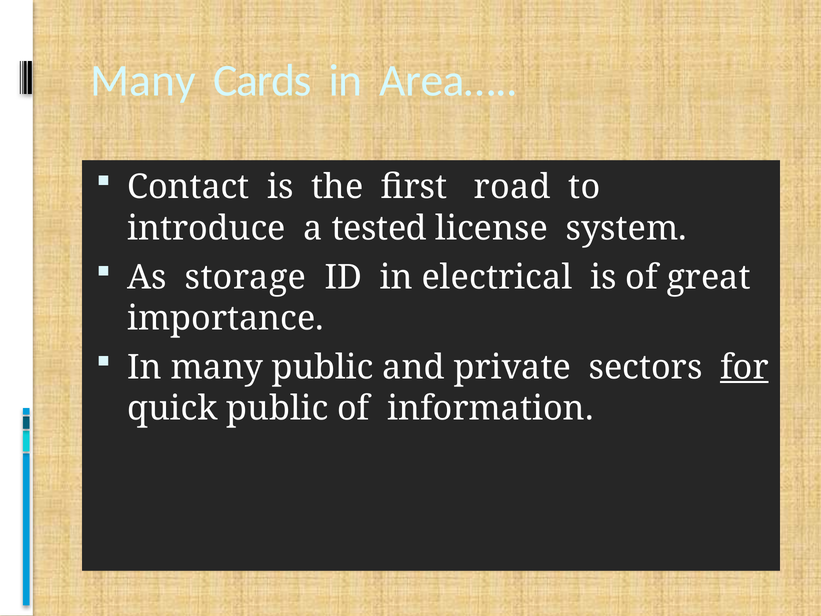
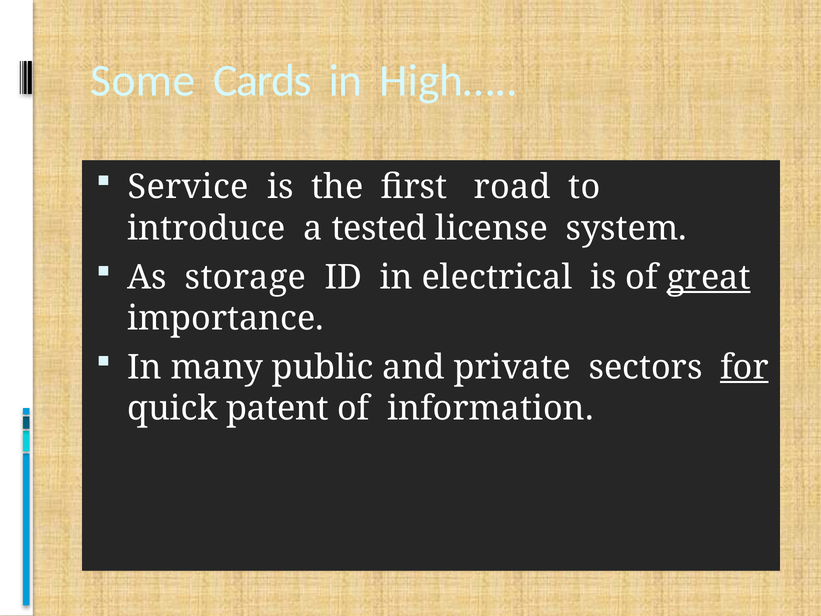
Many at (143, 81): Many -> Some
Area…: Area… -> High…
Contact: Contact -> Service
great underline: none -> present
quick public: public -> patent
